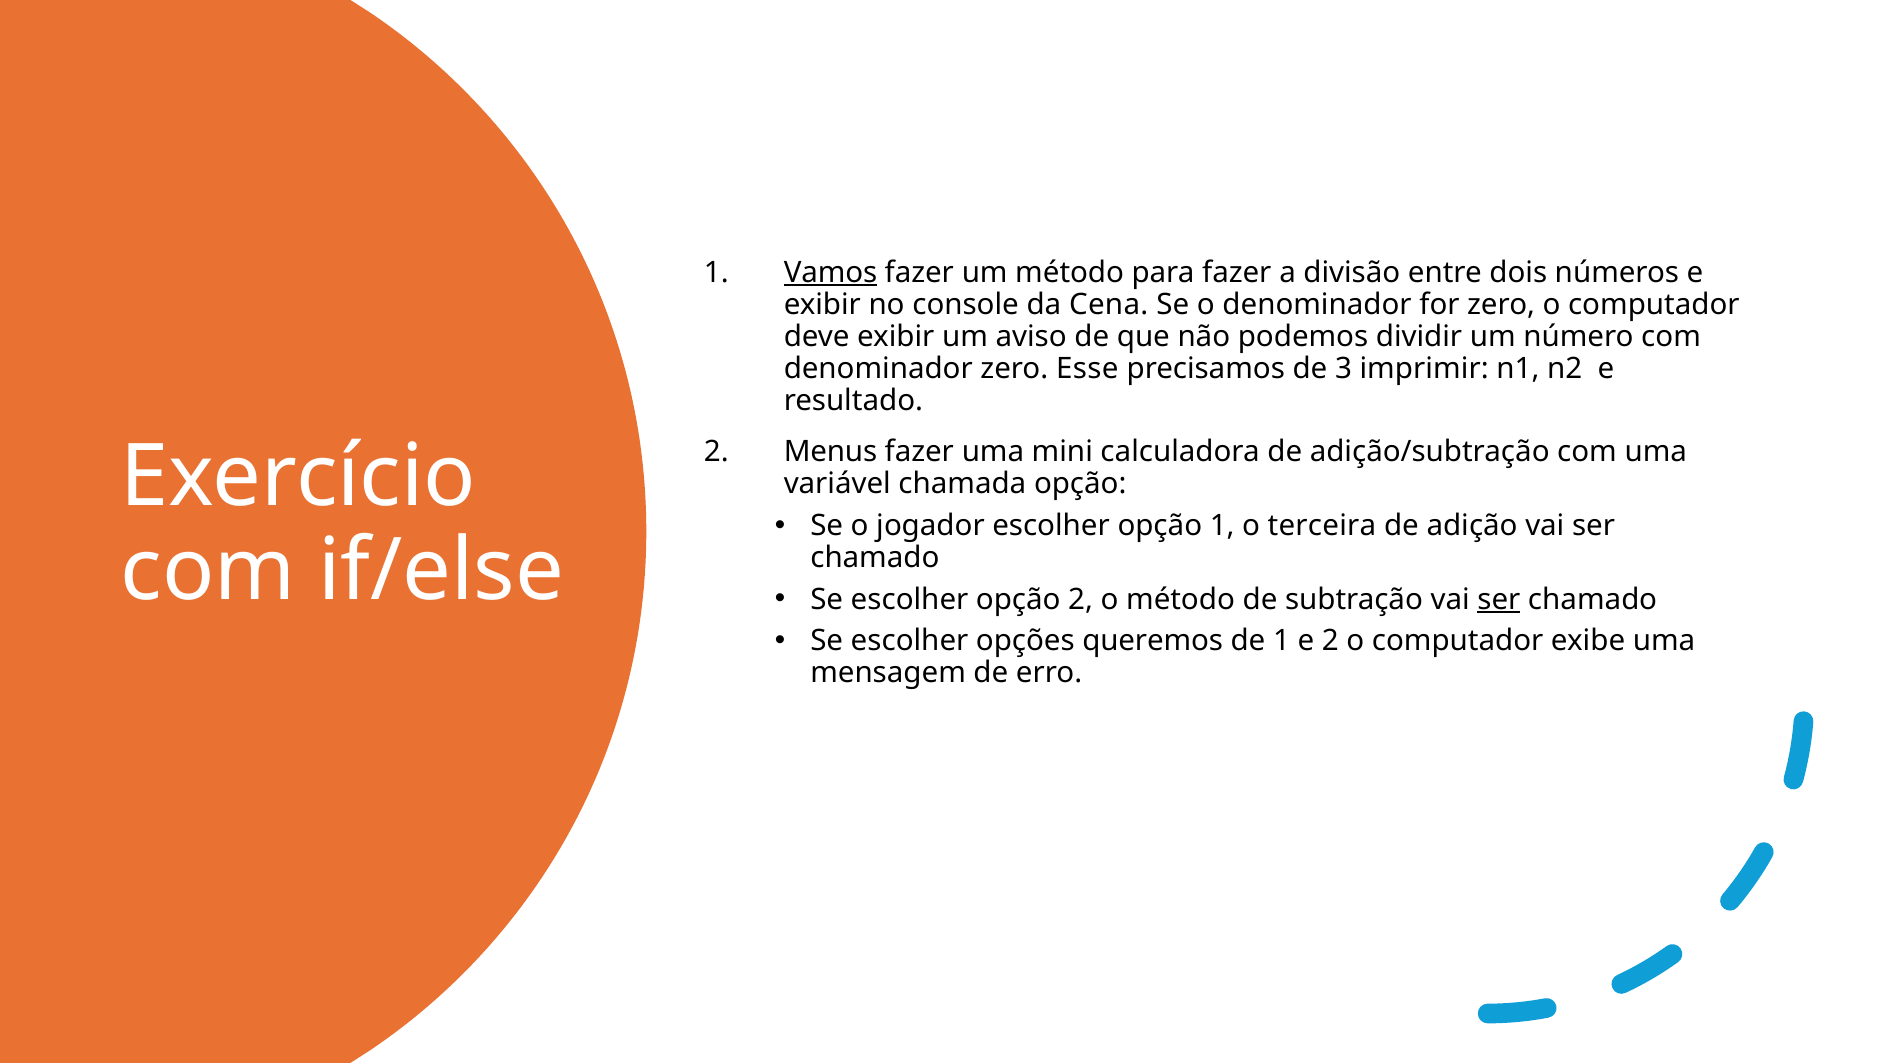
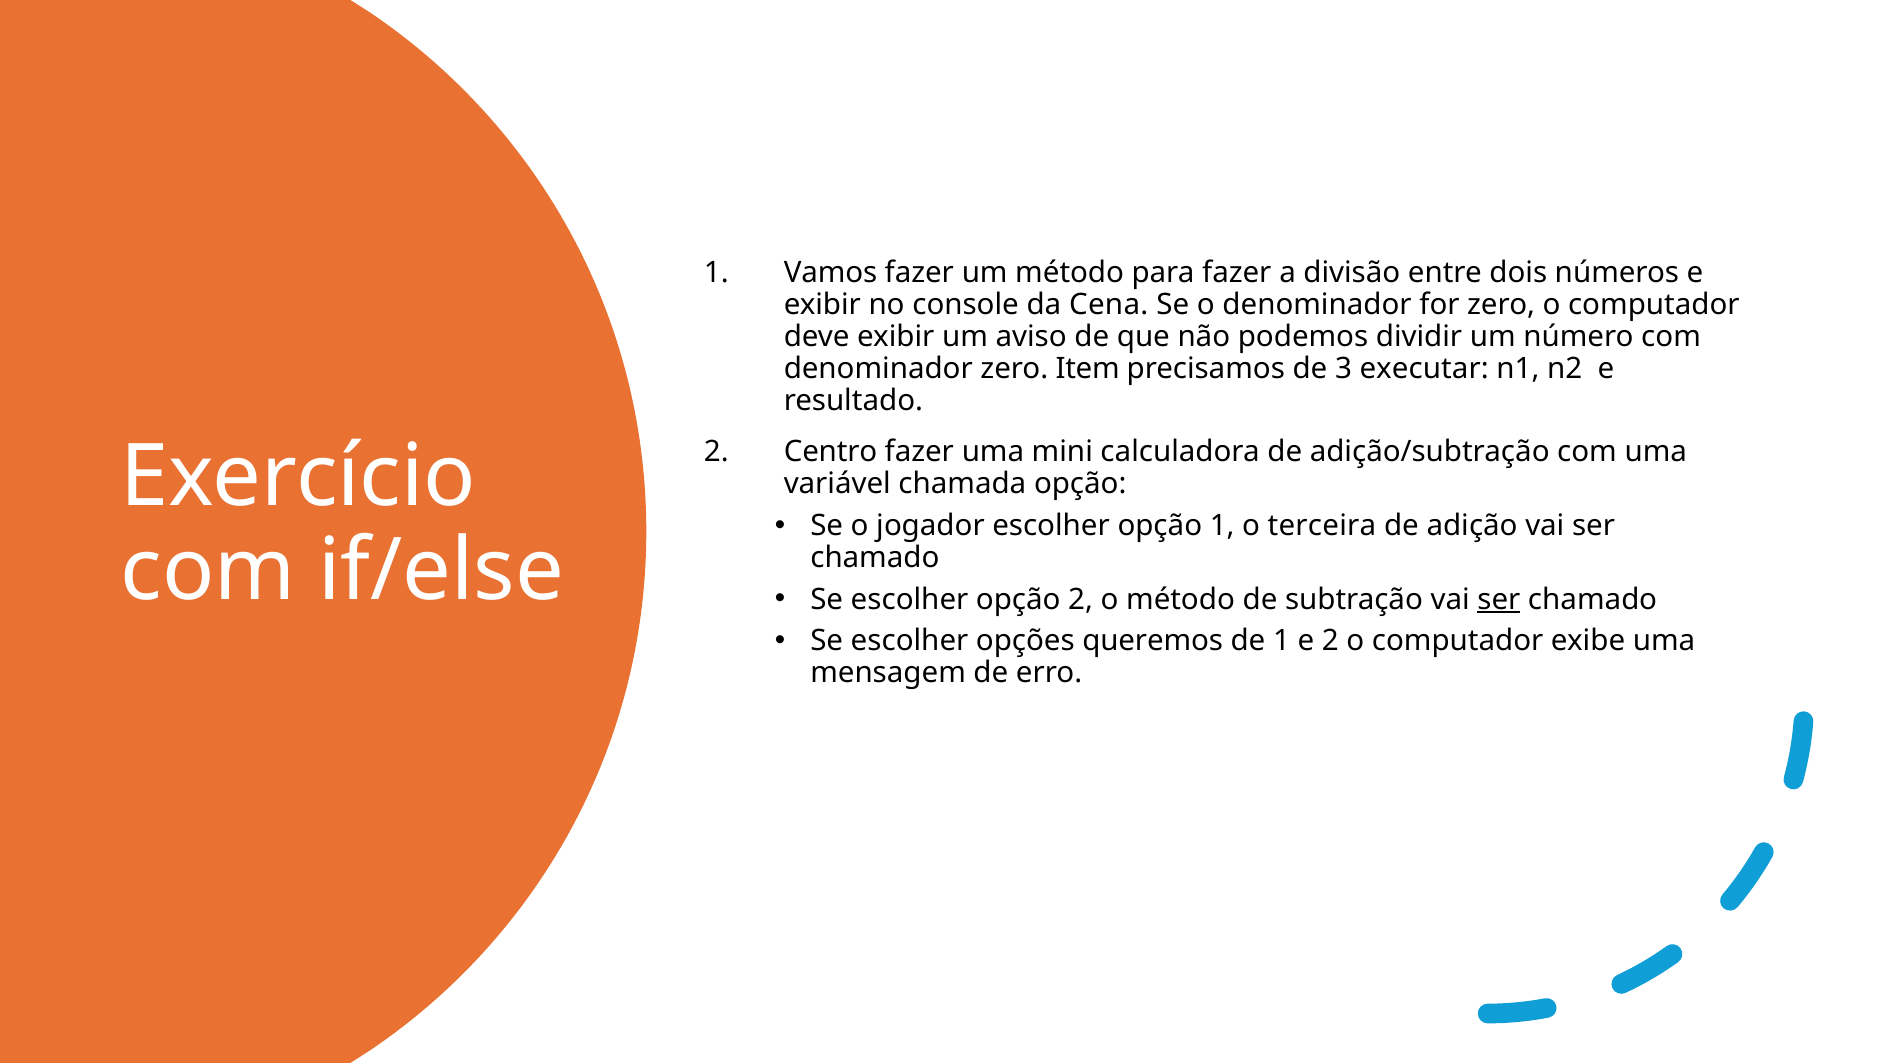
Vamos underline: present -> none
Esse: Esse -> Item
imprimir: imprimir -> executar
Menus: Menus -> Centro
